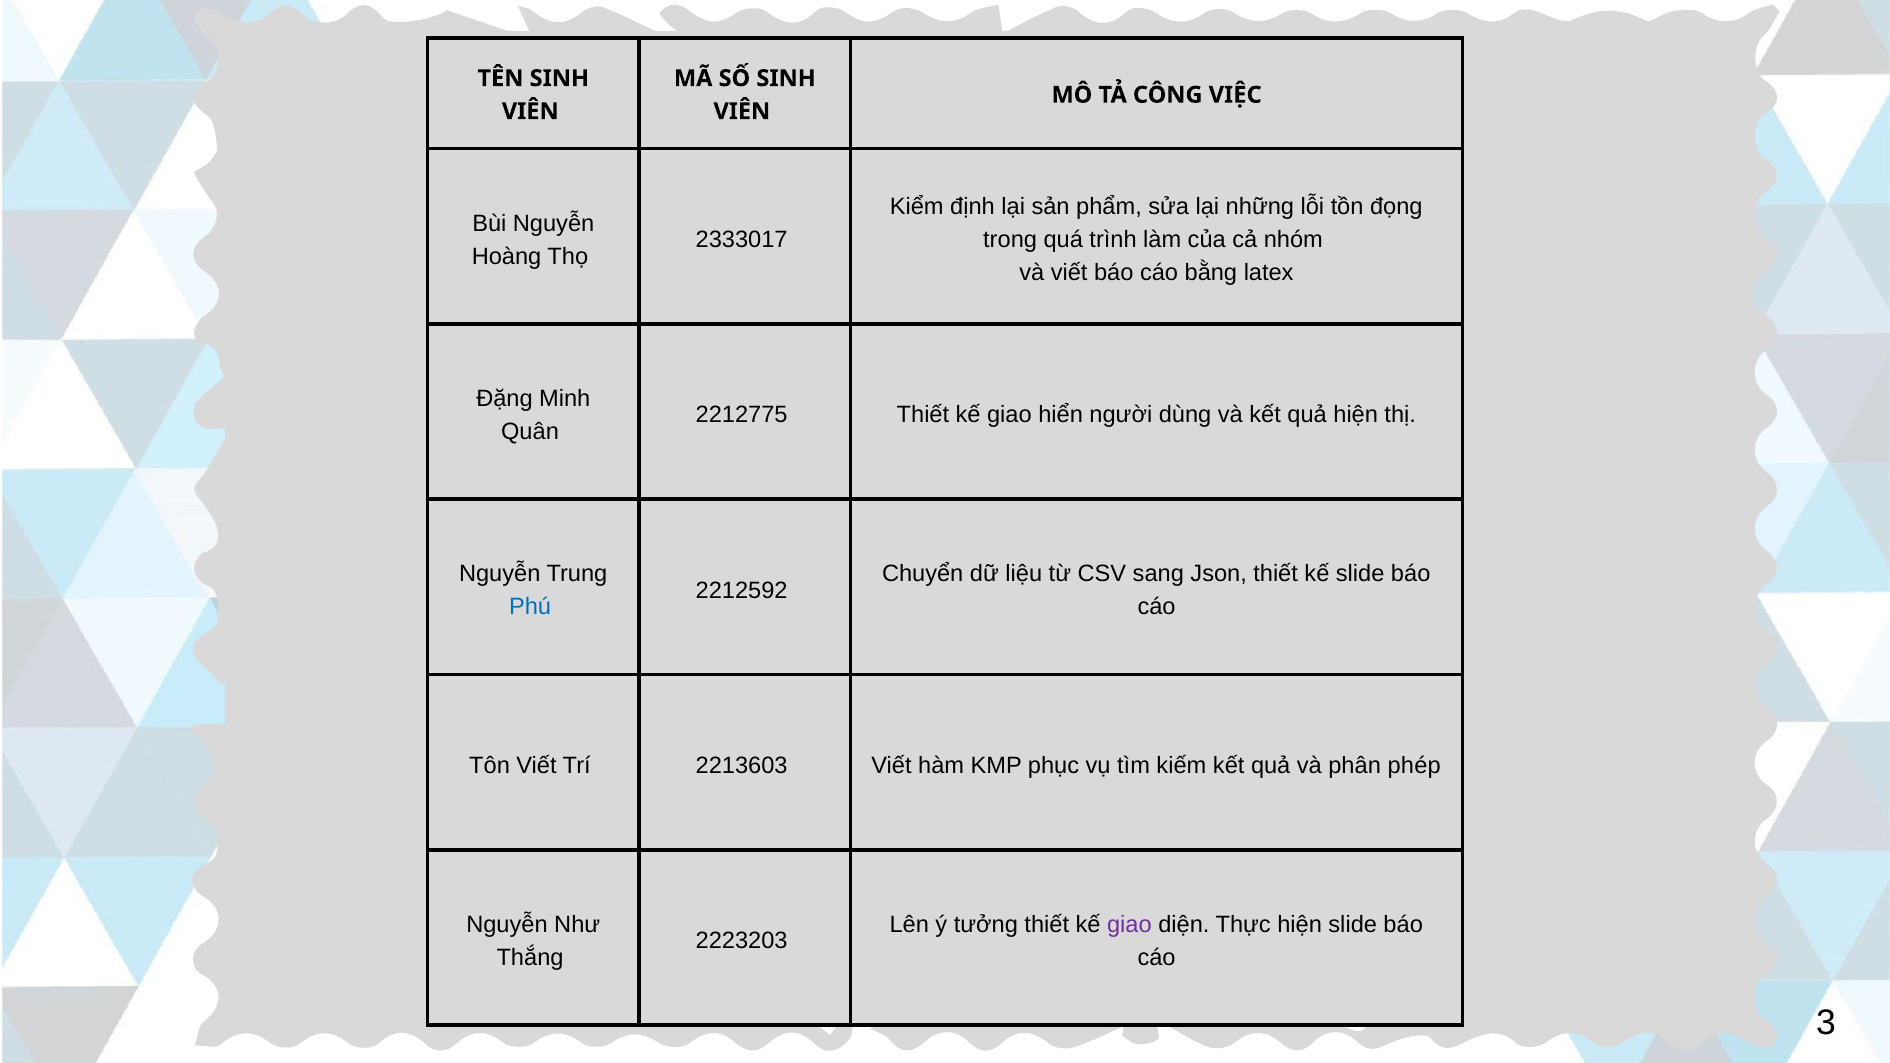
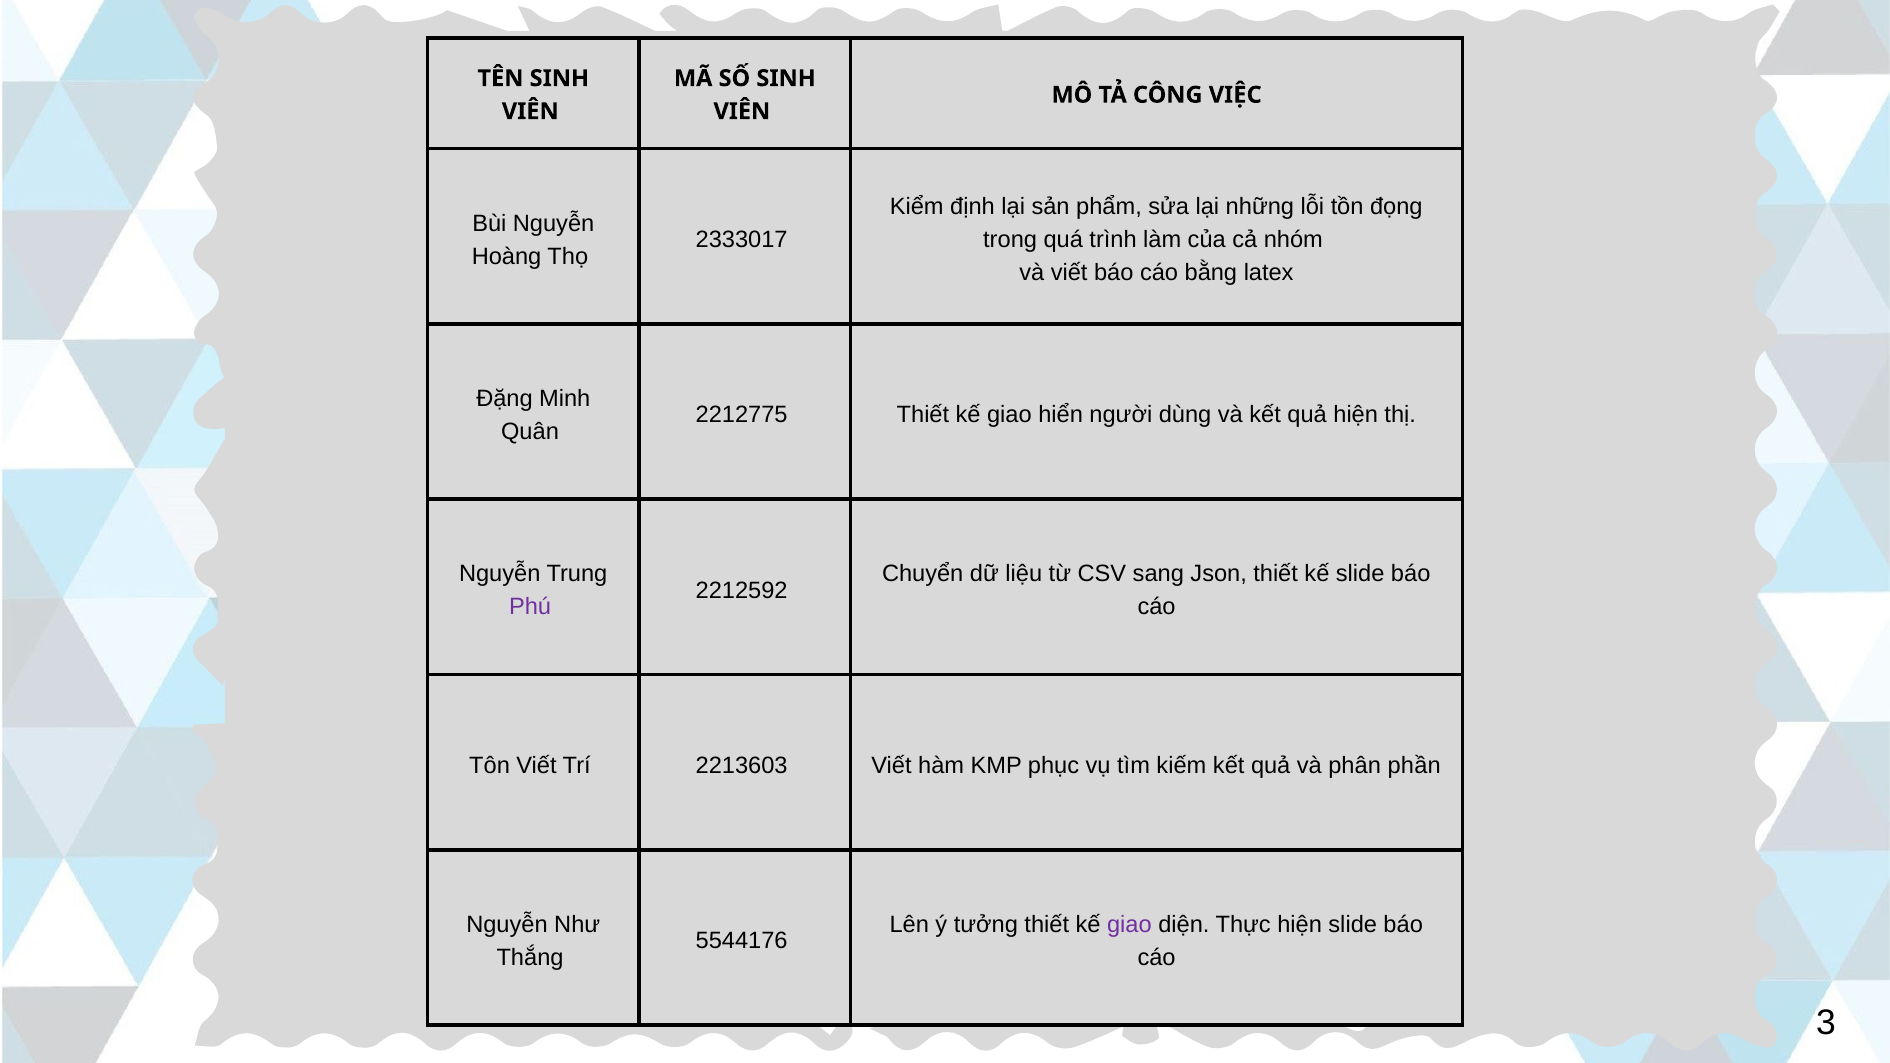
Phú colour: blue -> purple
phép: phép -> phần
2223203: 2223203 -> 5544176
